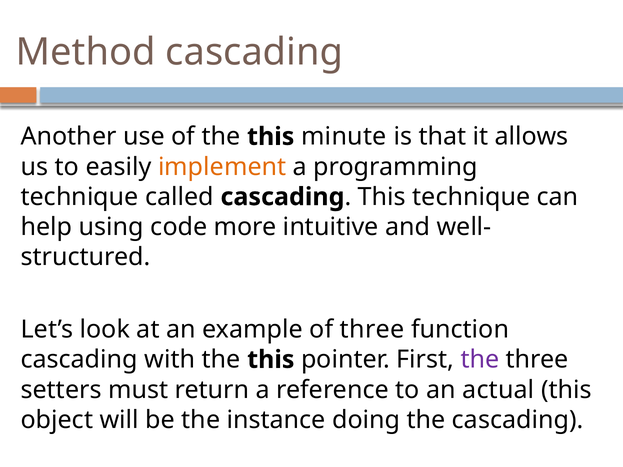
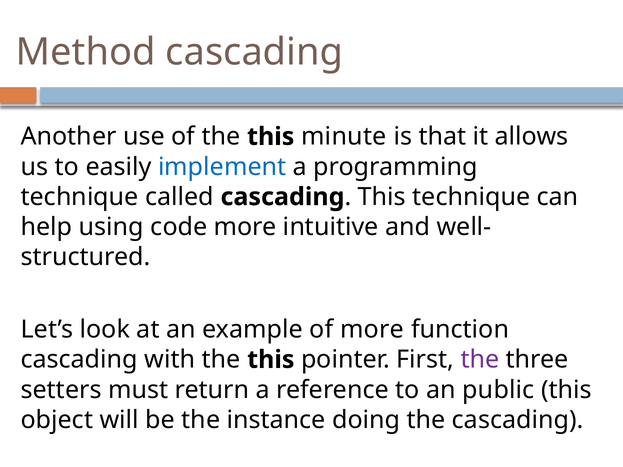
implement colour: orange -> blue
of three: three -> more
actual: actual -> public
